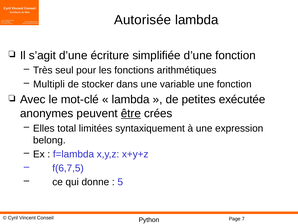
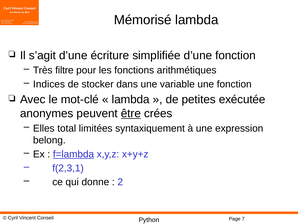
Autorisée: Autorisée -> Mémorisé
seul: seul -> filtre
Multipli: Multipli -> Indices
f=lambda underline: none -> present
f(6,7,5: f(6,7,5 -> f(2,3,1
5: 5 -> 2
